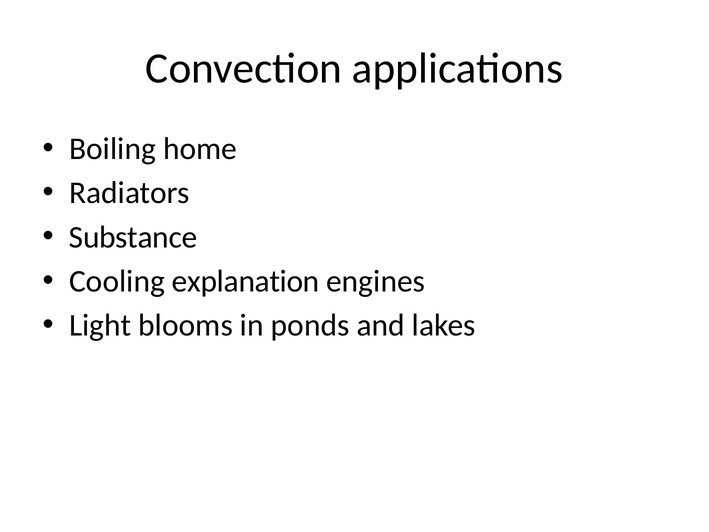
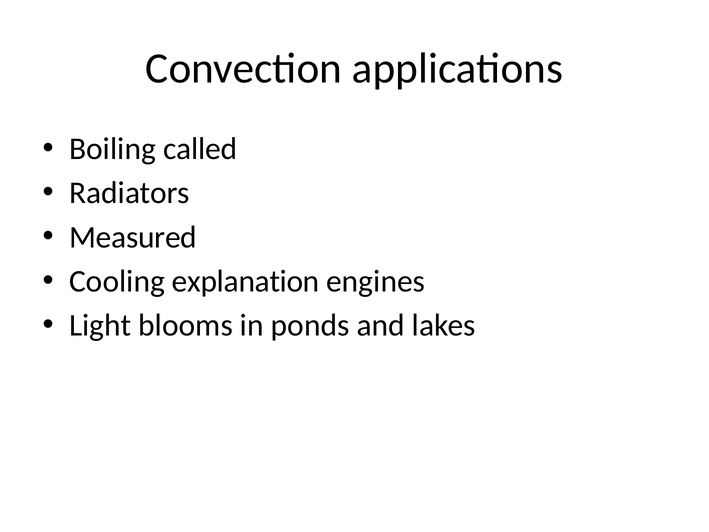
home: home -> called
Substance: Substance -> Measured
